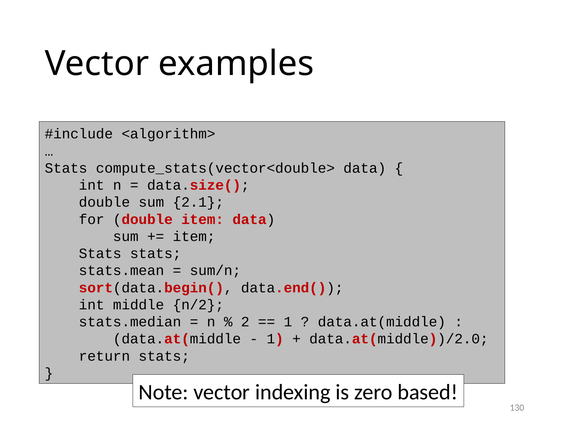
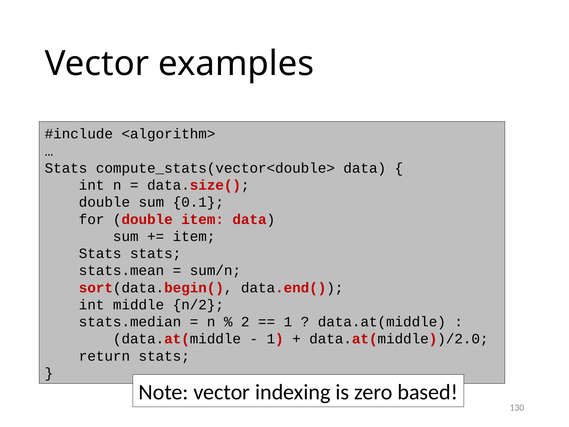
2.1: 2.1 -> 0.1
